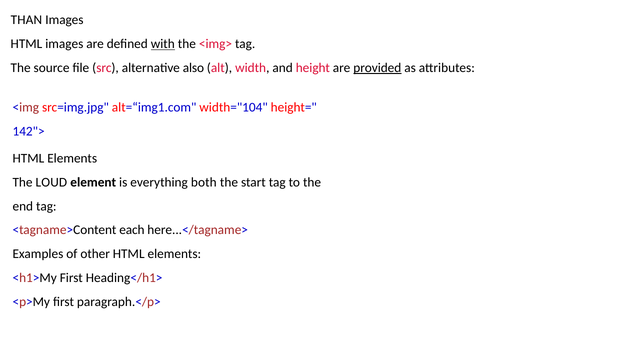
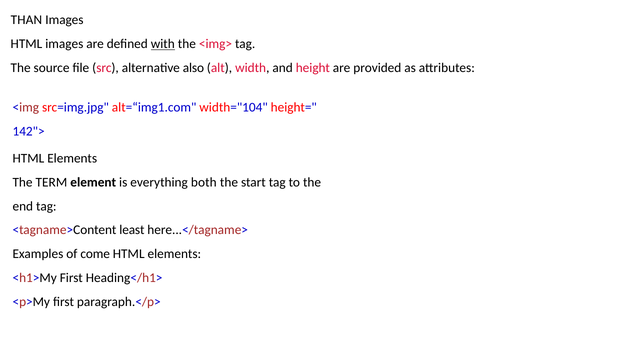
provided underline: present -> none
LOUD: LOUD -> TERM
each: each -> least
other: other -> come
